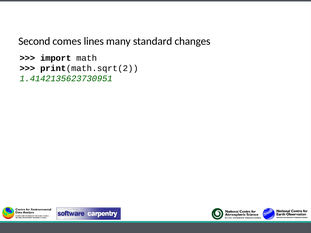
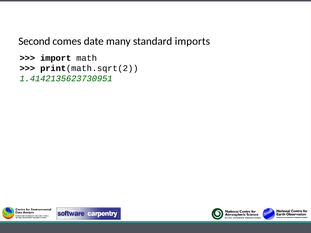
lines: lines -> date
changes: changes -> imports
